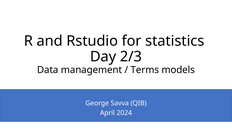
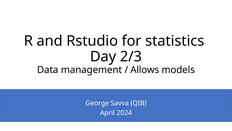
Terms: Terms -> Allows
